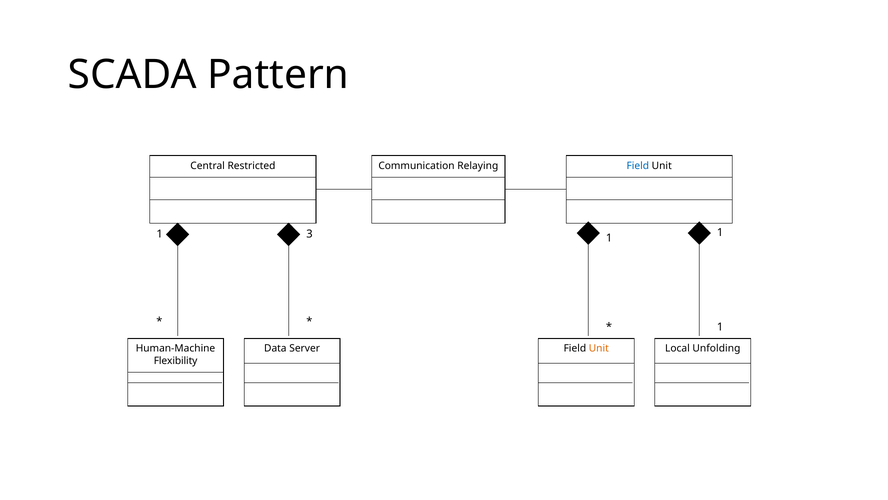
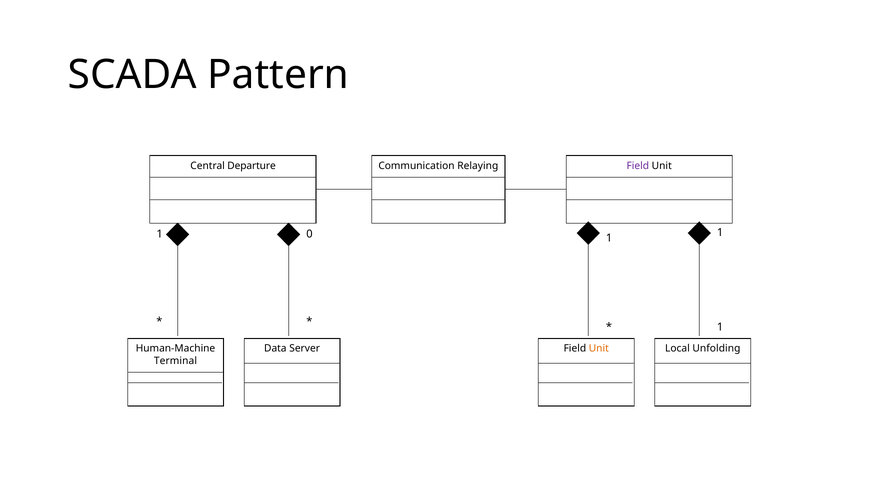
Restricted: Restricted -> Departure
Field at (638, 165) colour: blue -> purple
3: 3 -> 0
Flexibility: Flexibility -> Terminal
